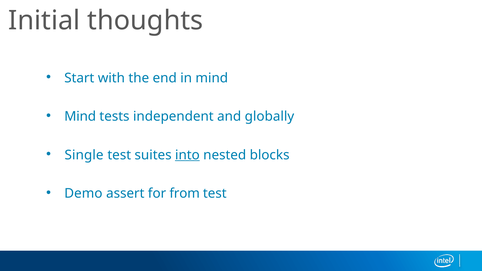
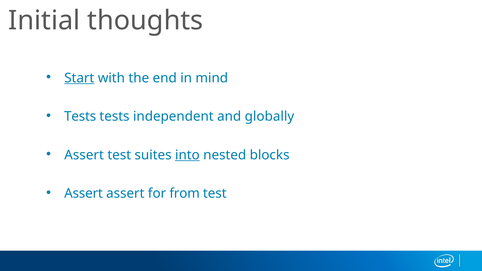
Start underline: none -> present
Mind at (80, 117): Mind -> Tests
Single at (84, 155): Single -> Assert
Demo at (83, 194): Demo -> Assert
